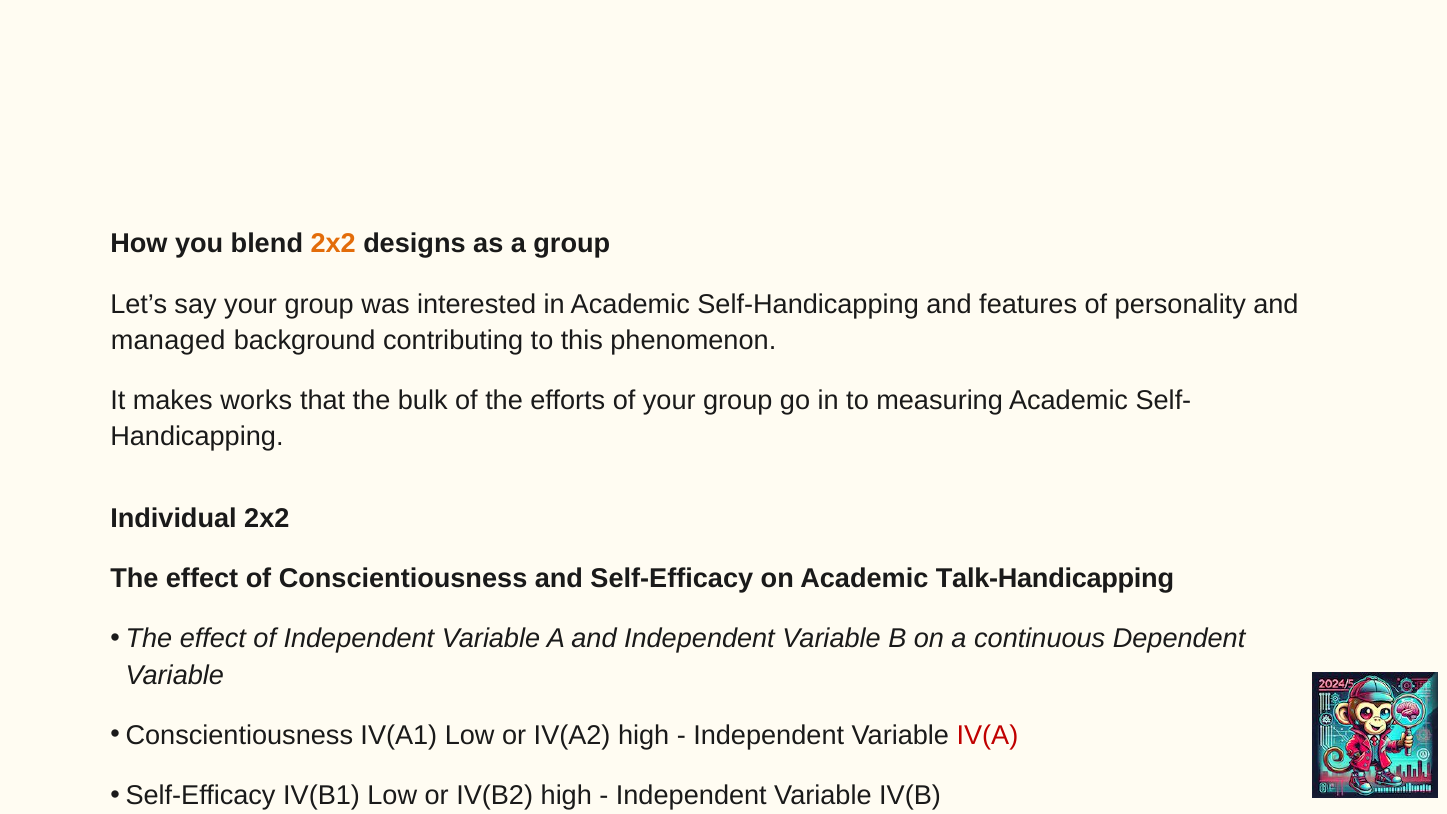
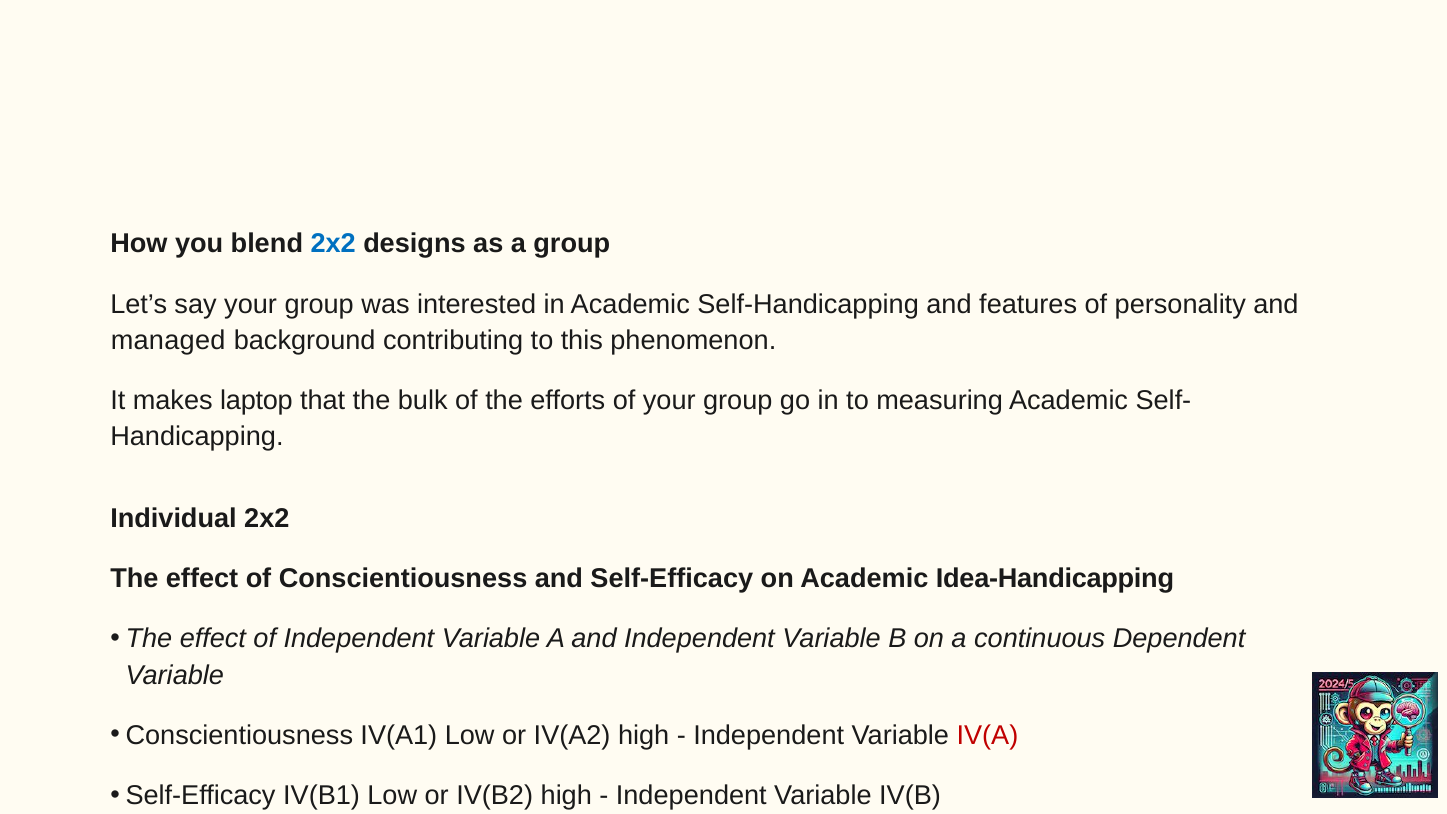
2x2 at (333, 244) colour: orange -> blue
makes works: works -> laptop
Talk-Handicapping: Talk-Handicapping -> Idea-Handicapping
